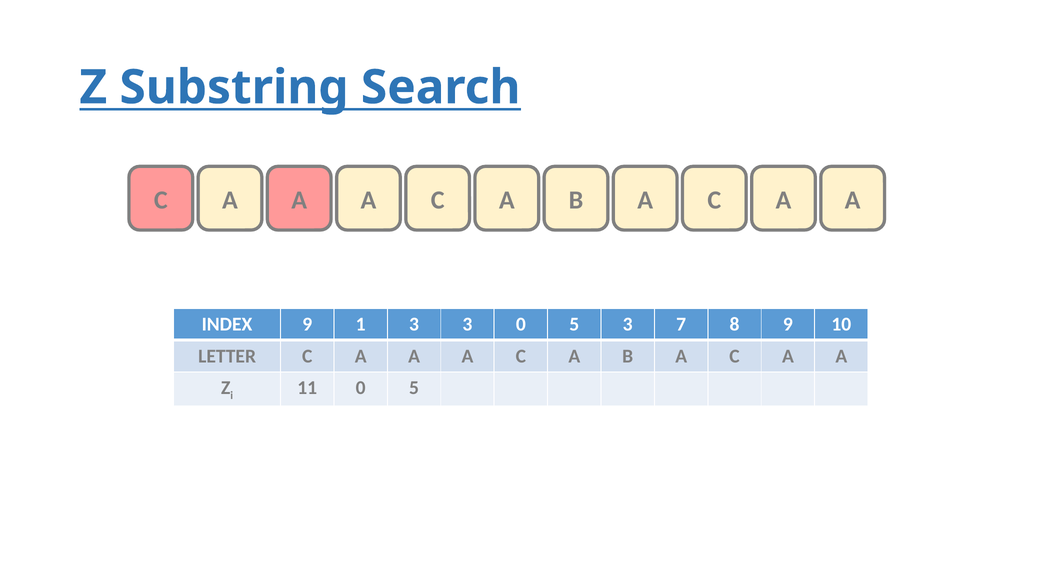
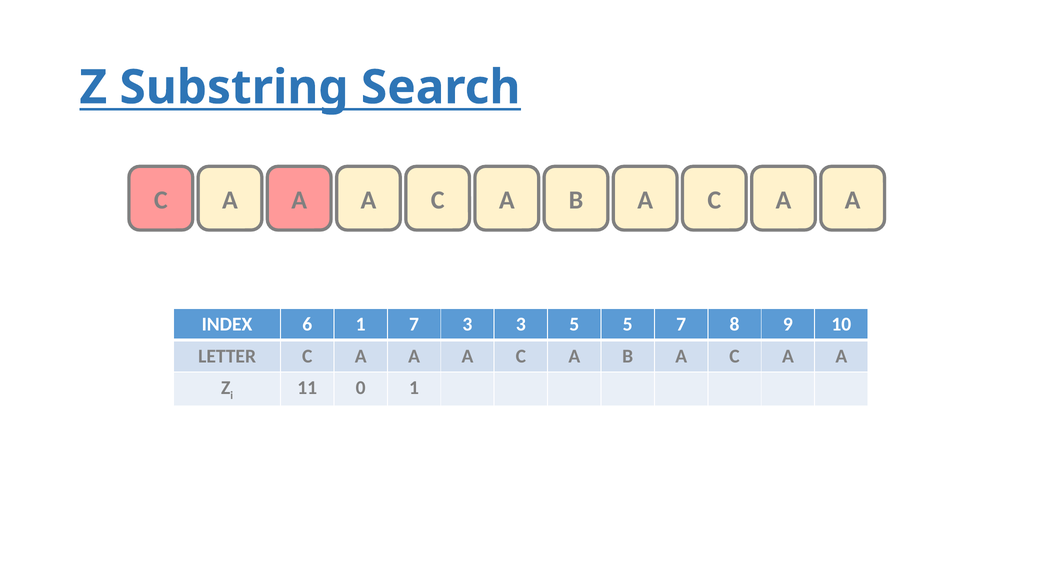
INDEX 9: 9 -> 6
1 3: 3 -> 7
3 0: 0 -> 3
5 3: 3 -> 5
11 0 5: 5 -> 1
